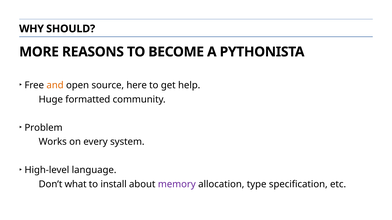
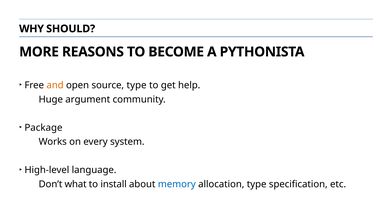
source here: here -> type
formatted: formatted -> argument
Problem: Problem -> Package
memory colour: purple -> blue
